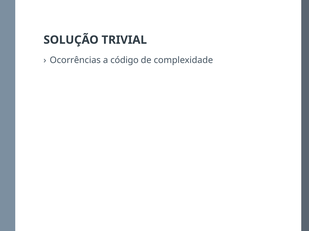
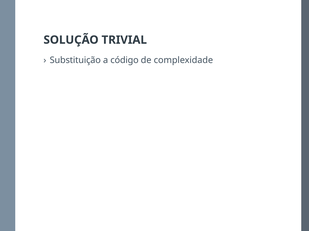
Ocorrências: Ocorrências -> Substituição
